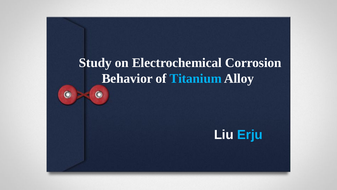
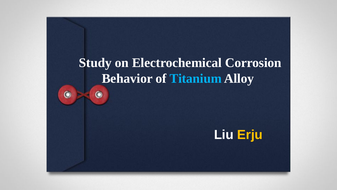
Erju colour: light blue -> yellow
